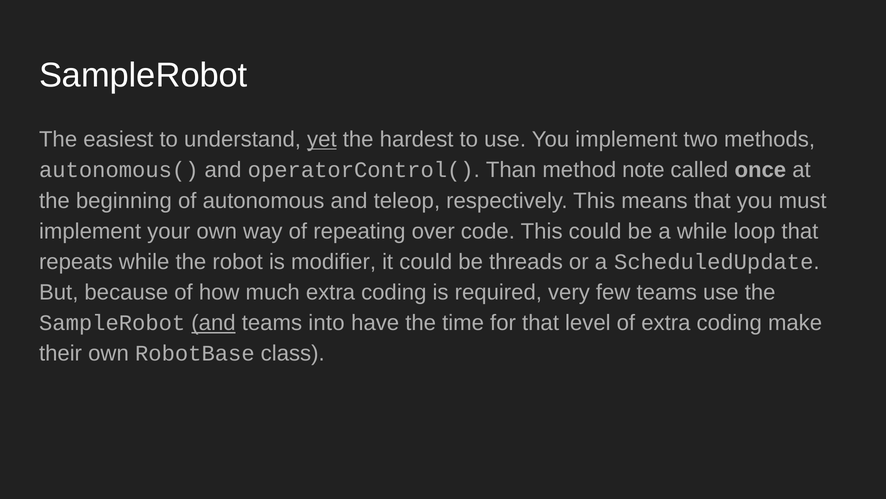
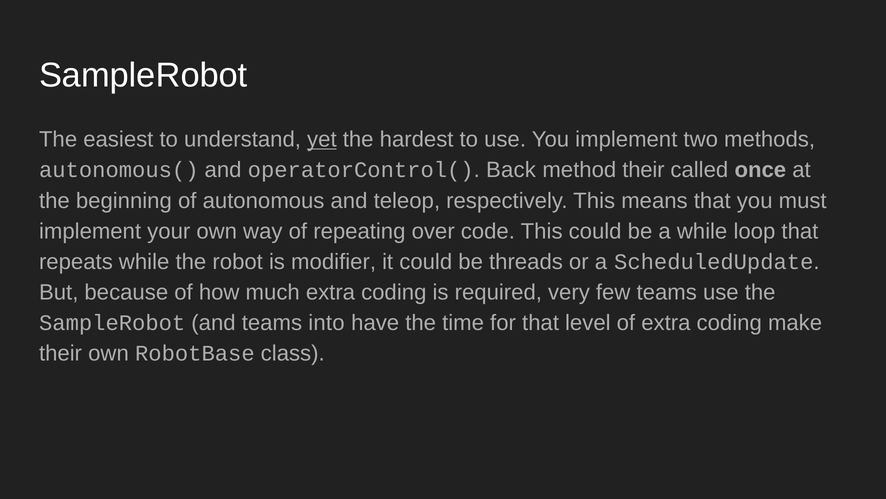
Than: Than -> Back
method note: note -> their
and at (213, 323) underline: present -> none
